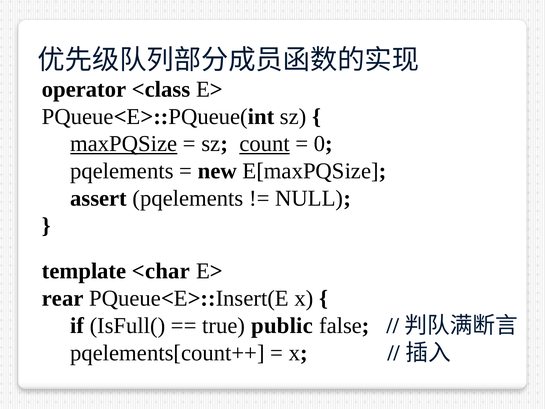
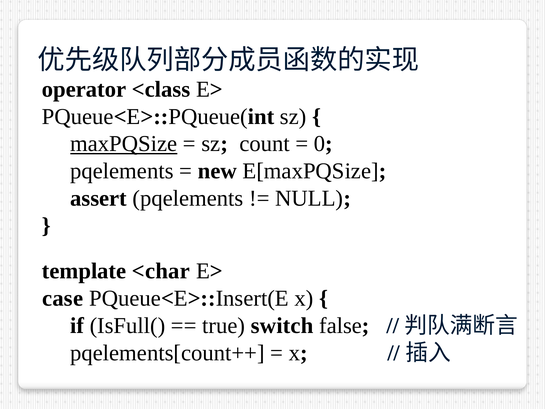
count underline: present -> none
rear: rear -> case
public: public -> switch
